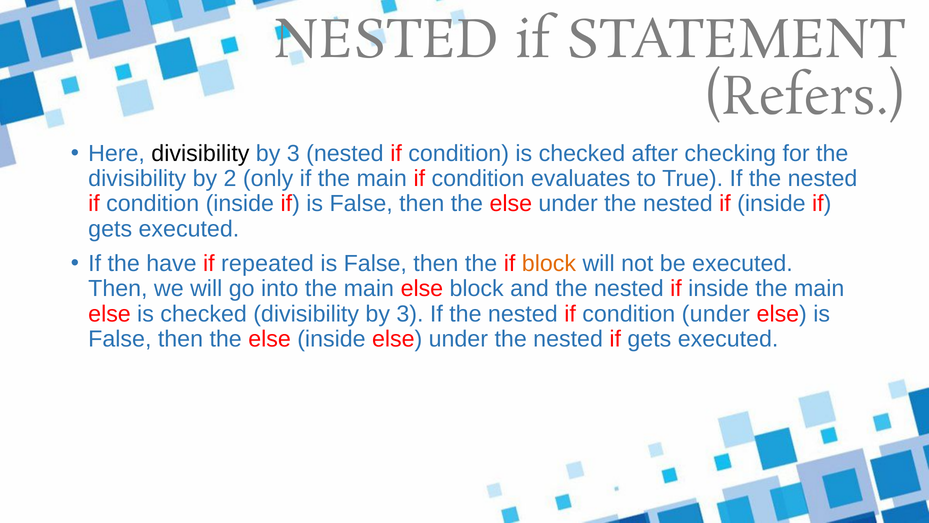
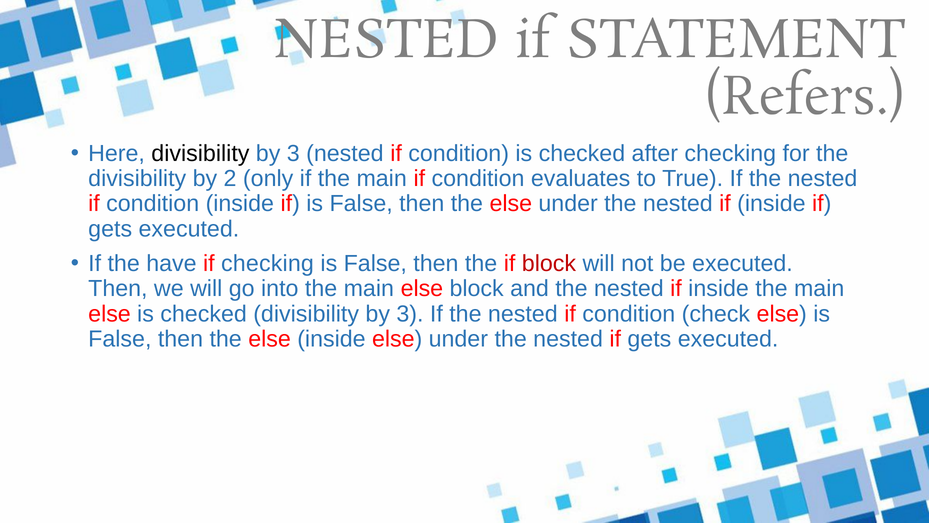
if repeated: repeated -> checking
block at (549, 263) colour: orange -> red
condition under: under -> check
